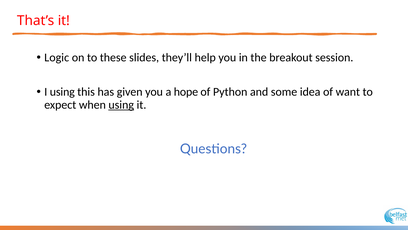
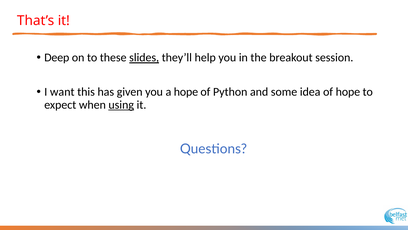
Logic: Logic -> Deep
slides underline: none -> present
I using: using -> want
of want: want -> hope
